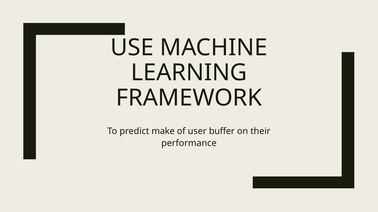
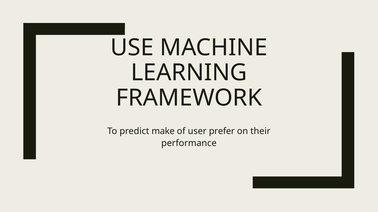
buffer: buffer -> prefer
